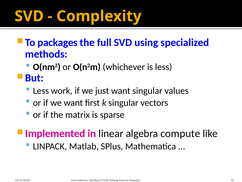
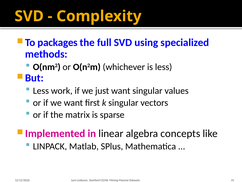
compute: compute -> concepts
